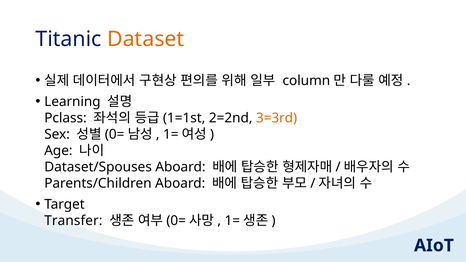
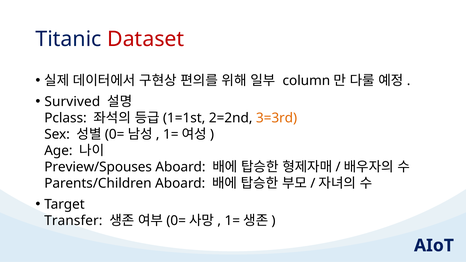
Dataset colour: orange -> red
Learning: Learning -> Survived
Dataset/Spouses: Dataset/Spouses -> Preview/Spouses
